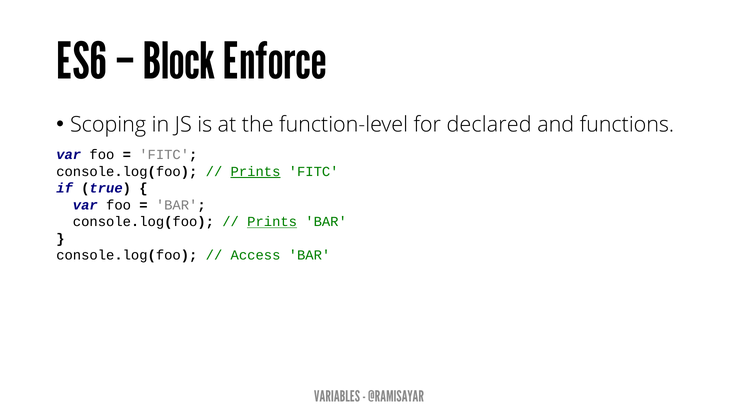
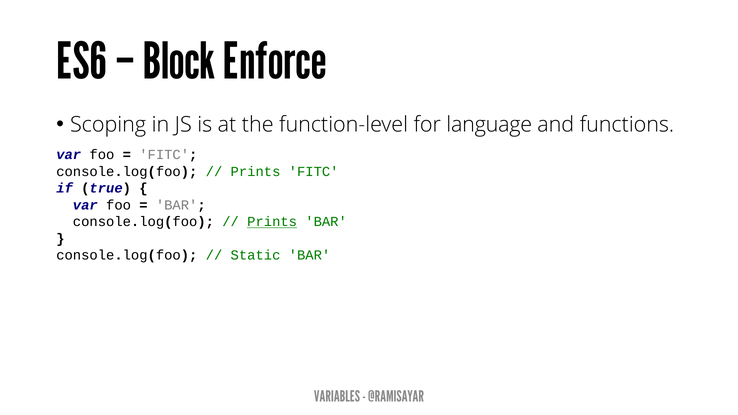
declared: declared -> language
Prints at (256, 172) underline: present -> none
Access: Access -> Static
